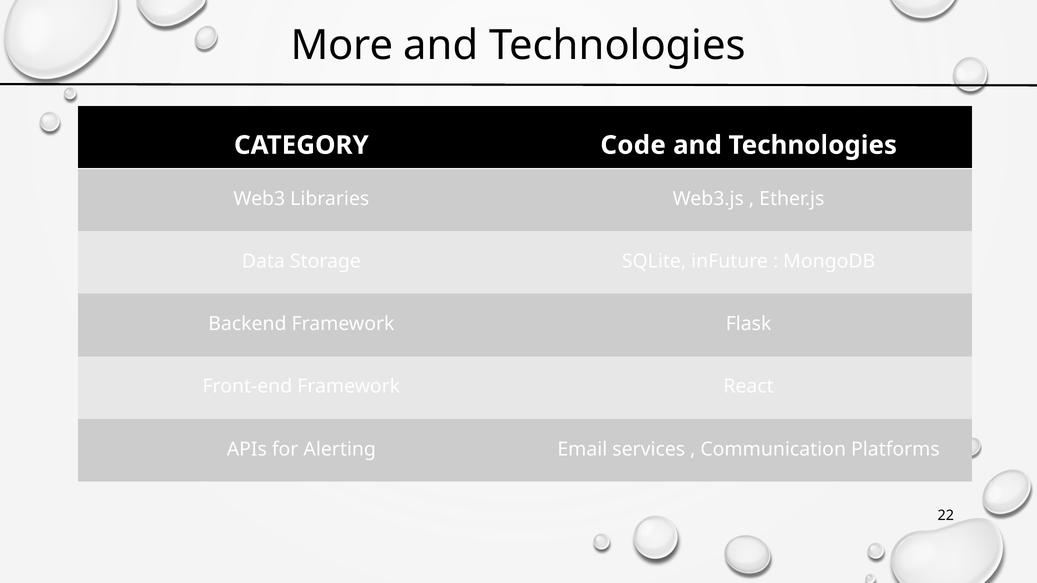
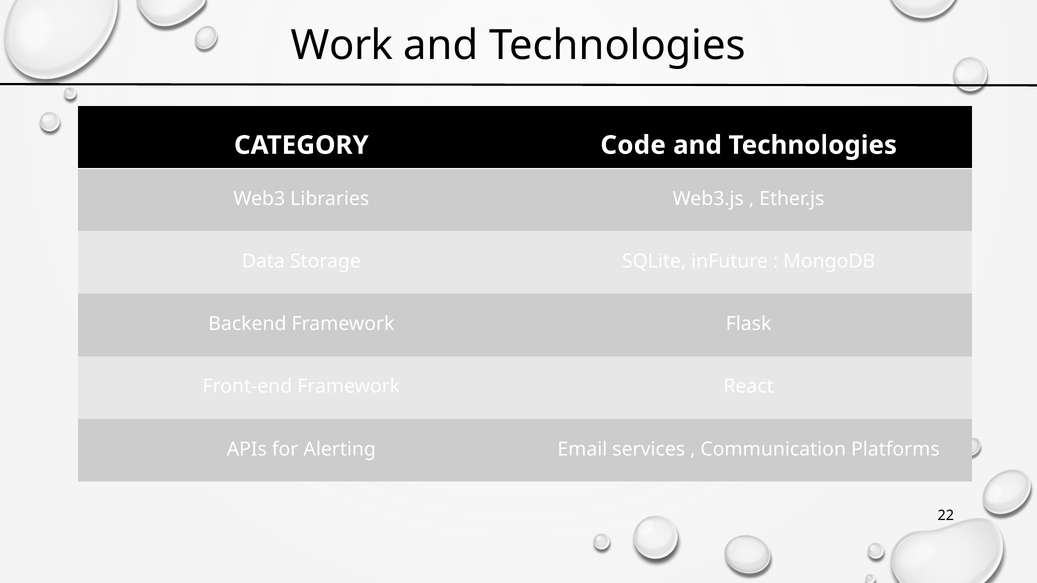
More: More -> Work
